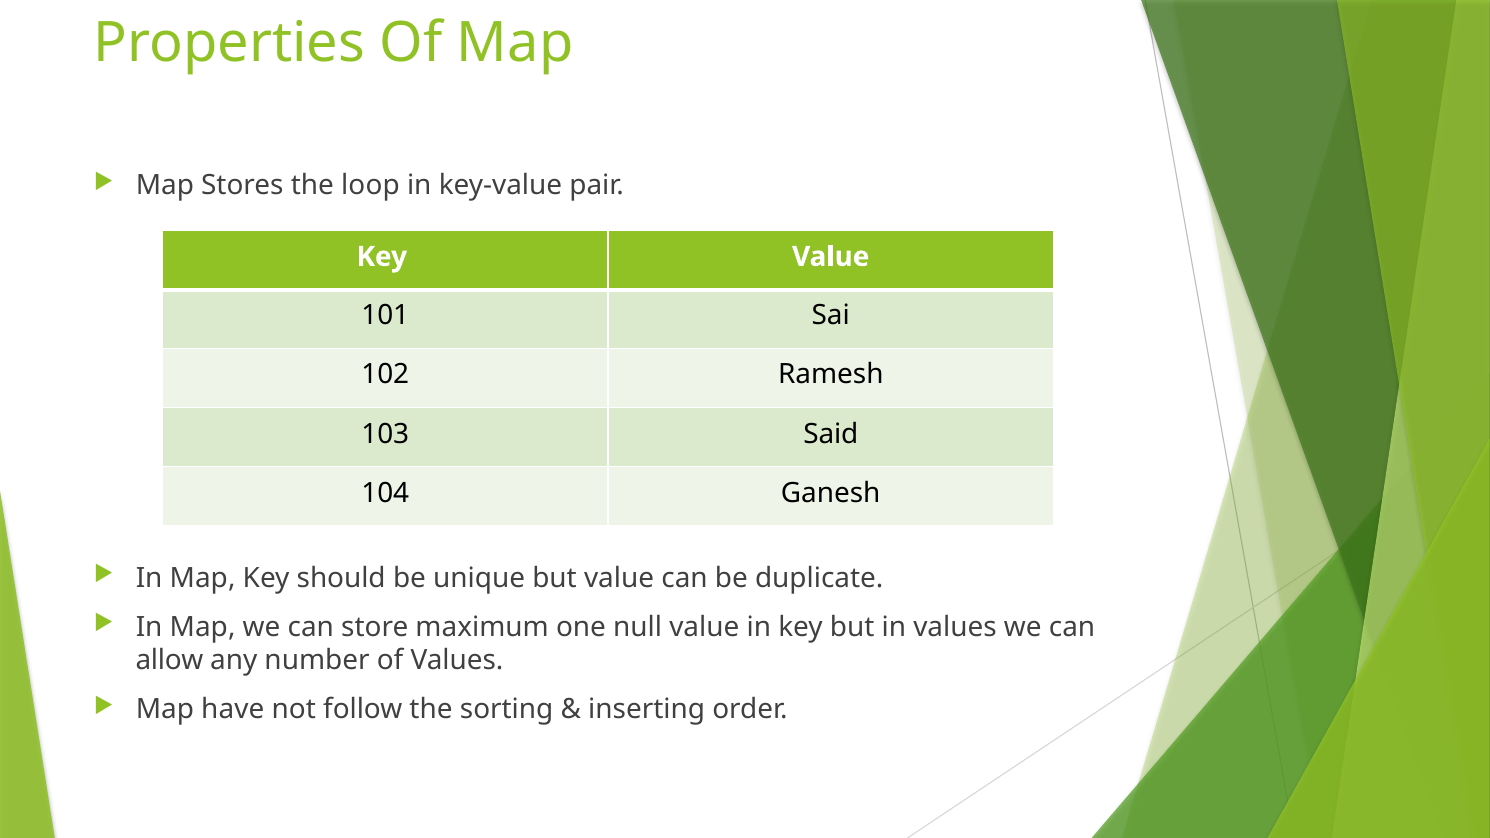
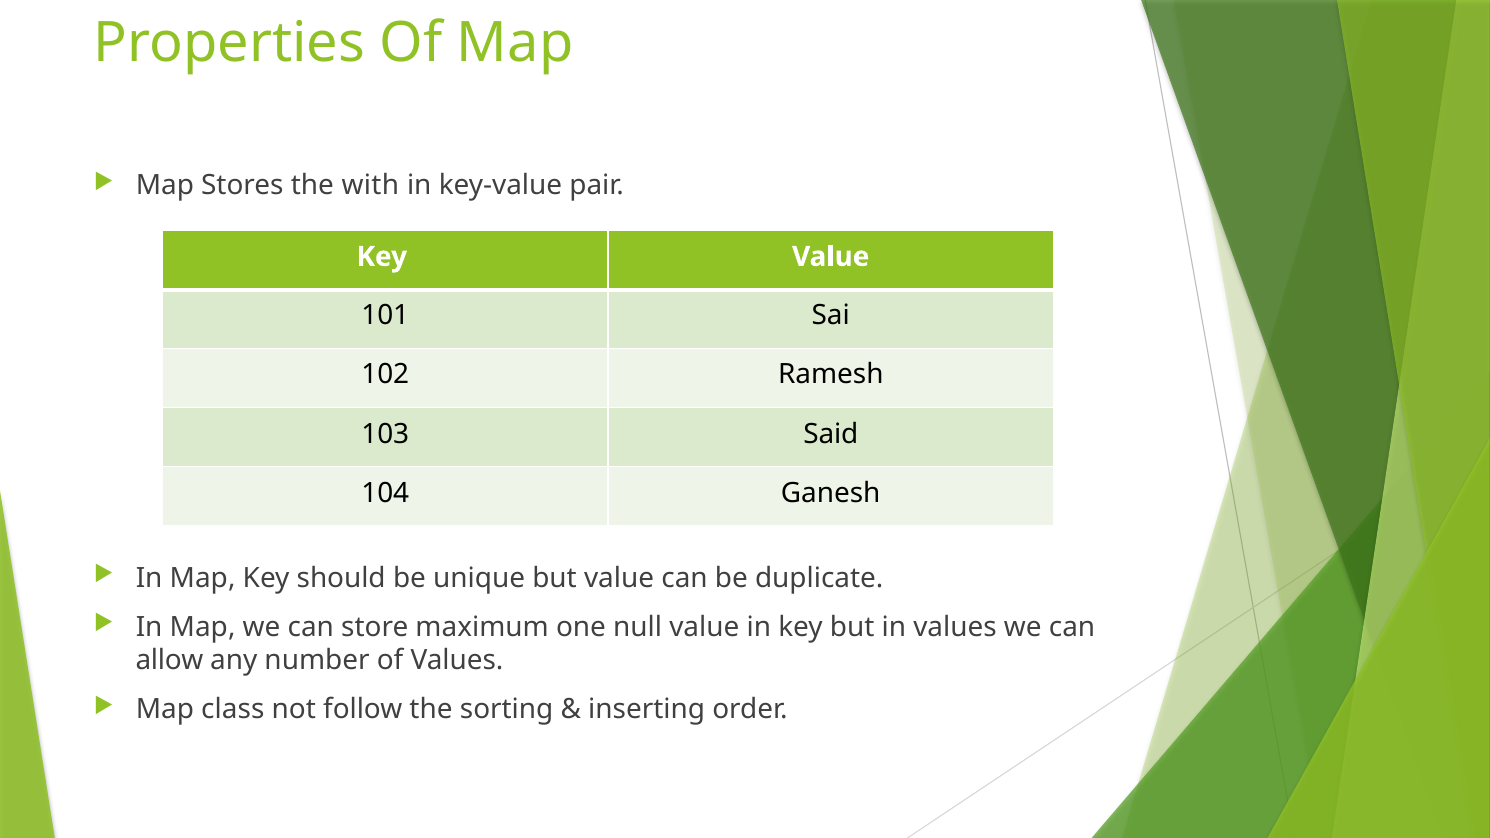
loop: loop -> with
have: have -> class
